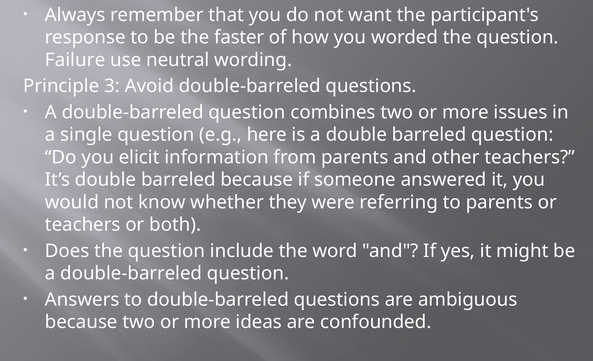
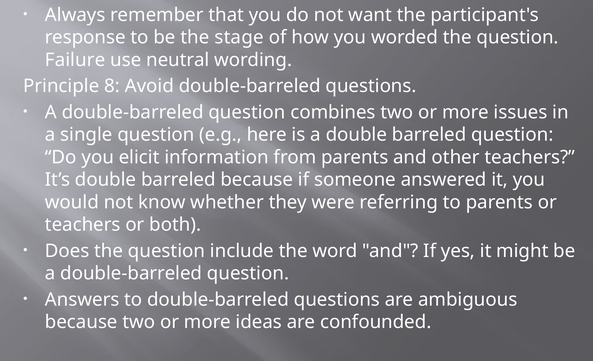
faster: faster -> stage
3: 3 -> 8
